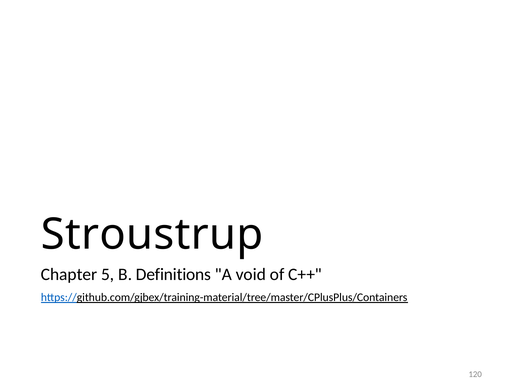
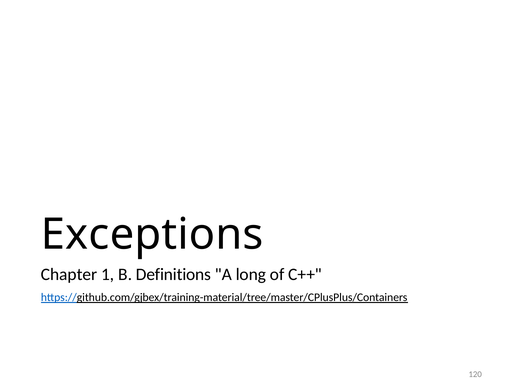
Stroustrup: Stroustrup -> Exceptions
5: 5 -> 1
void: void -> long
